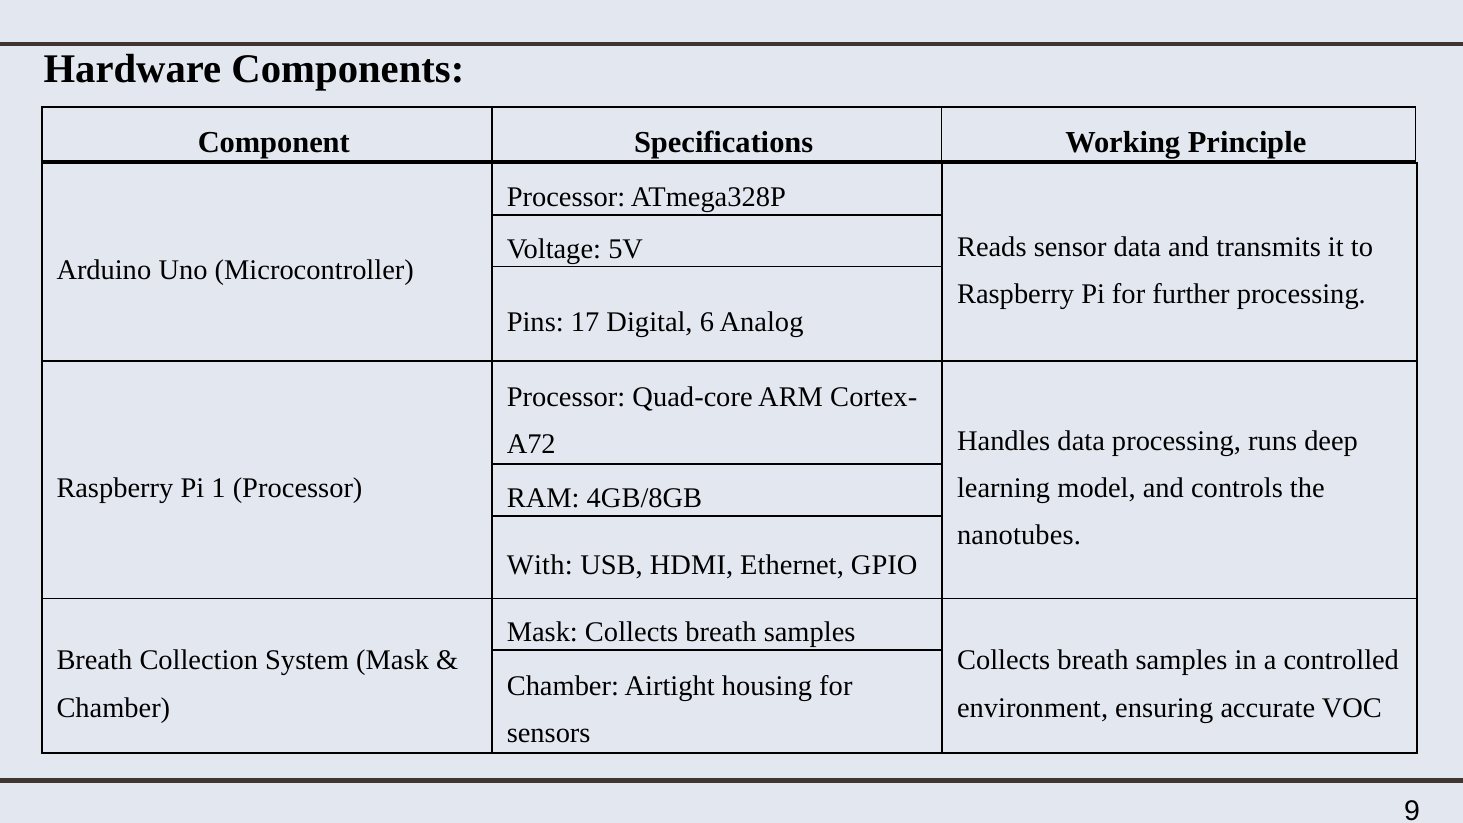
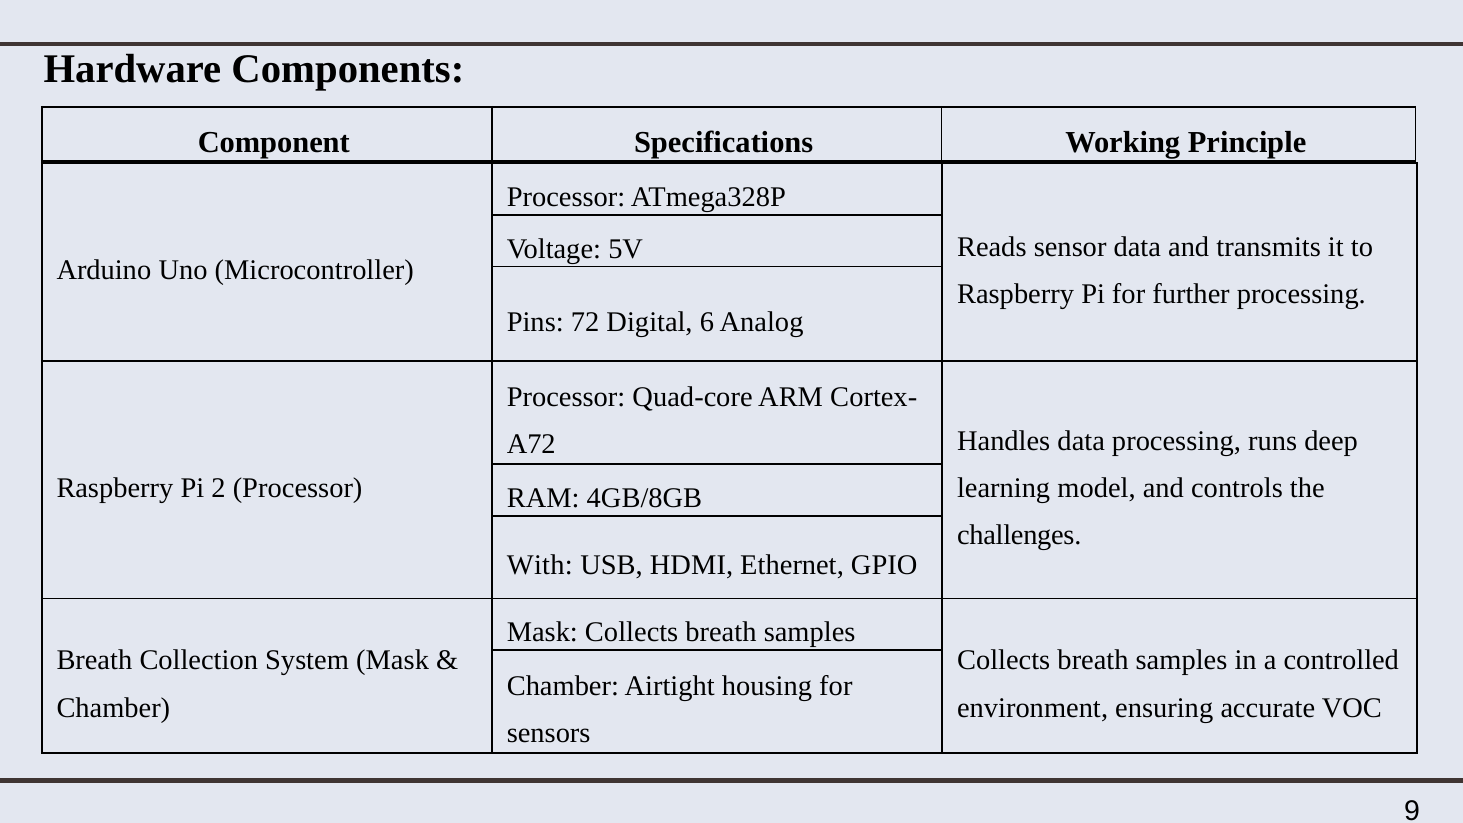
17: 17 -> 72
1: 1 -> 2
nanotubes: nanotubes -> challenges
